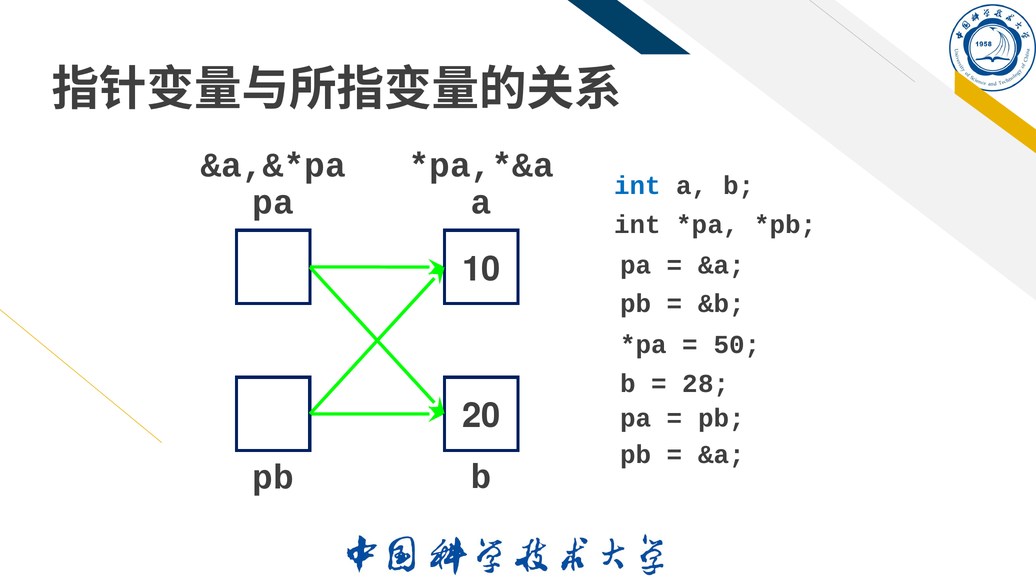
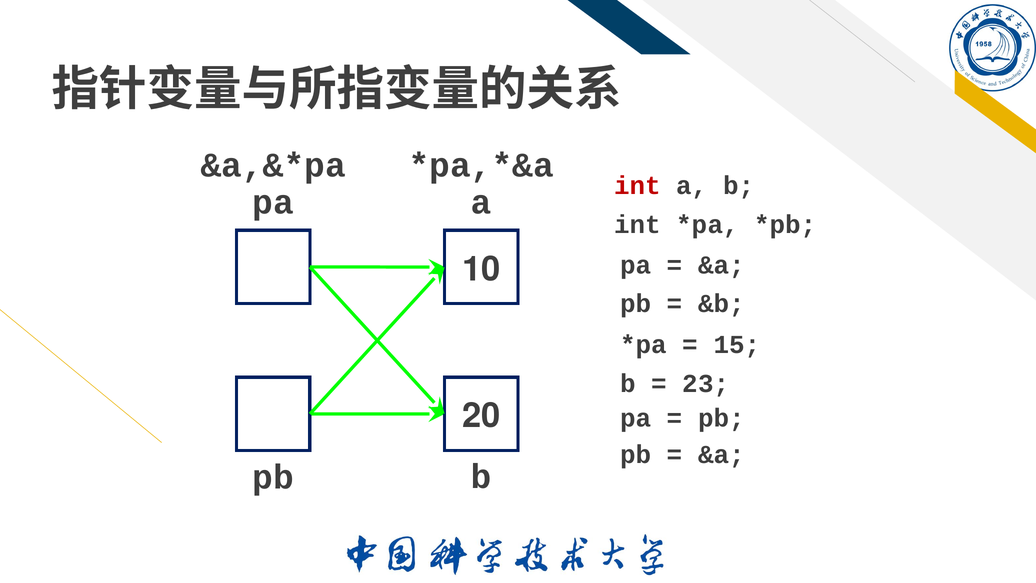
int at (638, 186) colour: blue -> red
50: 50 -> 15
28: 28 -> 23
